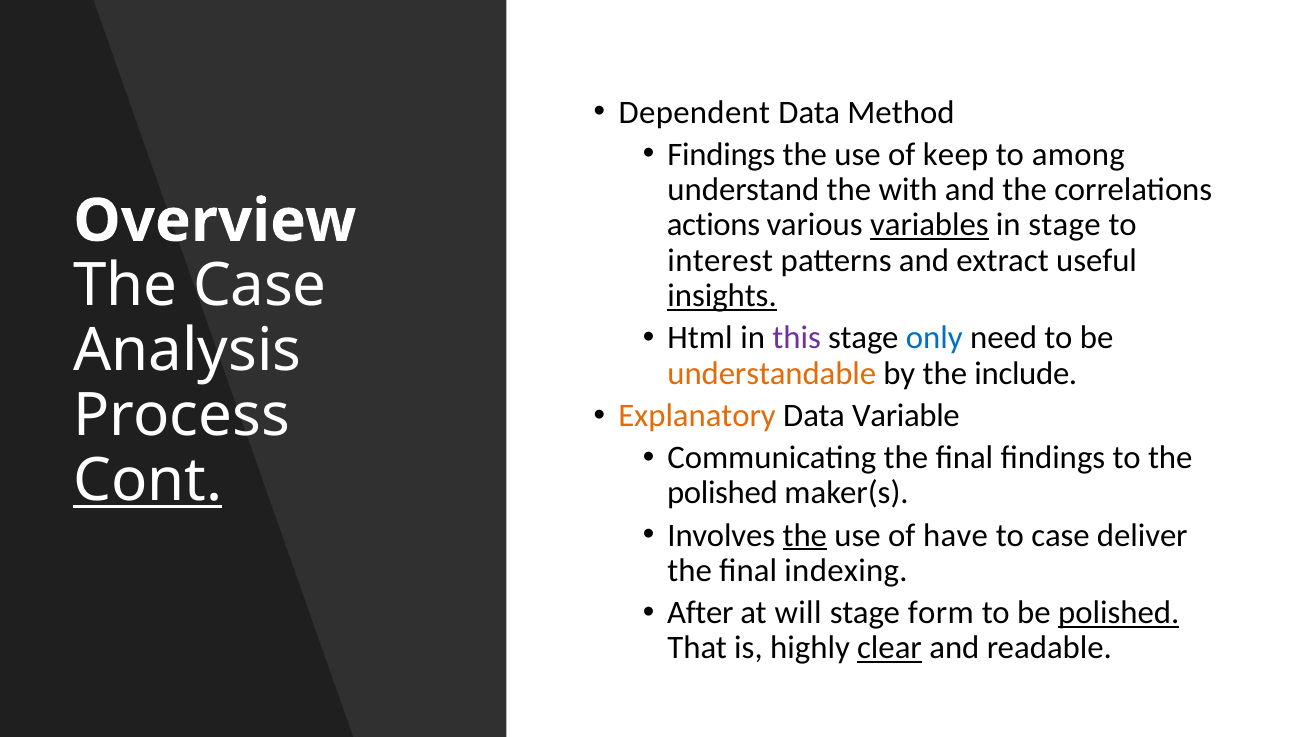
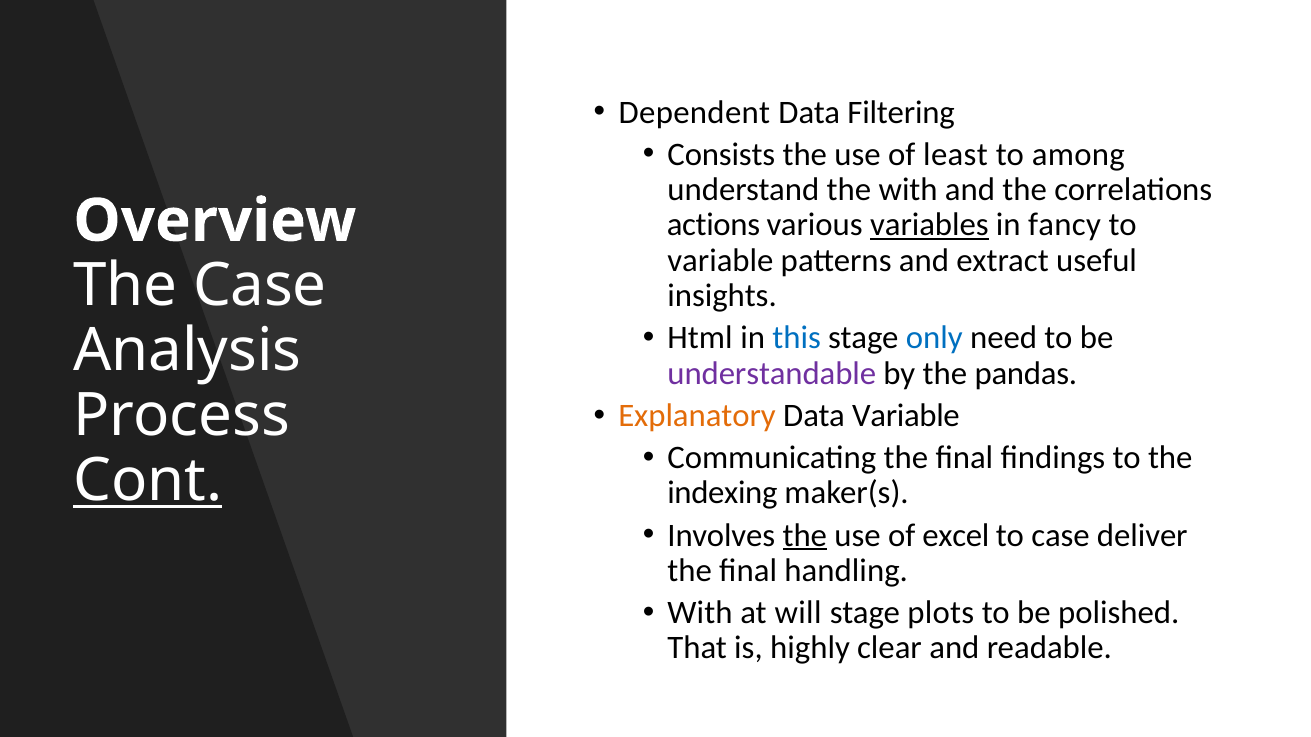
Method: Method -> Filtering
Findings at (721, 154): Findings -> Consists
keep: keep -> least
in stage: stage -> fancy
interest at (720, 261): interest -> variable
insights underline: present -> none
this colour: purple -> blue
understandable colour: orange -> purple
include: include -> pandas
polished at (722, 493): polished -> indexing
have: have -> excel
indexing: indexing -> handling
After at (700, 613): After -> With
form: form -> plots
polished at (1119, 613) underline: present -> none
clear underline: present -> none
